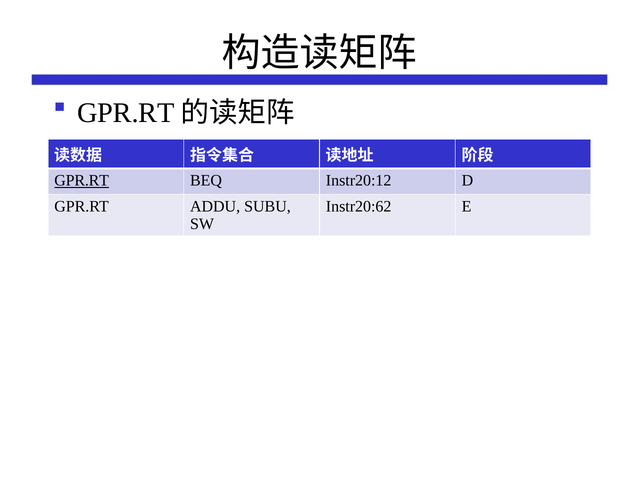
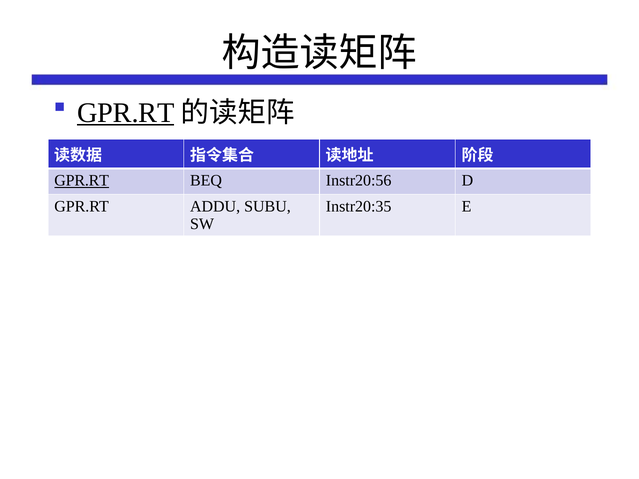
GPR.RT at (126, 113) underline: none -> present
Instr20:12: Instr20:12 -> Instr20:56
Instr20:62: Instr20:62 -> Instr20:35
